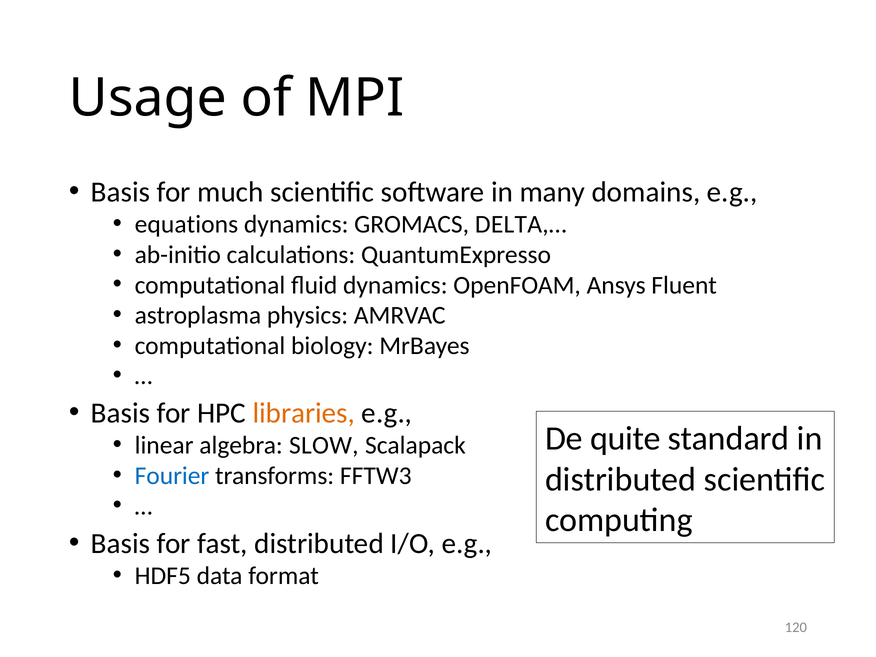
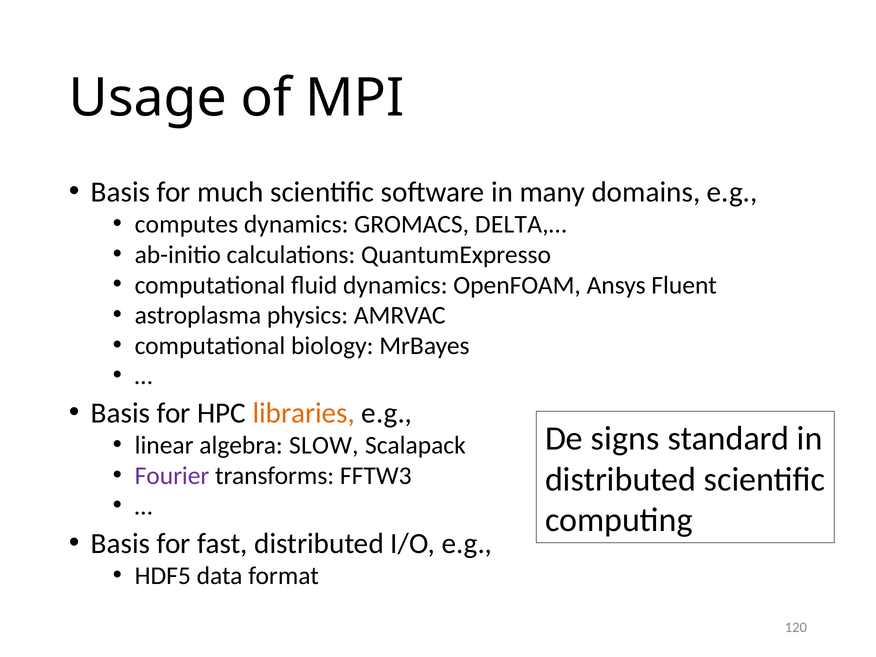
equations: equations -> computes
quite: quite -> signs
Fourier colour: blue -> purple
